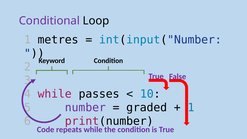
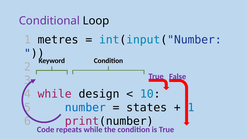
passes: passes -> design
number colour: purple -> blue
graded: graded -> states
